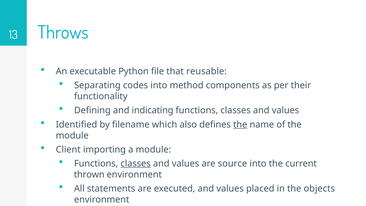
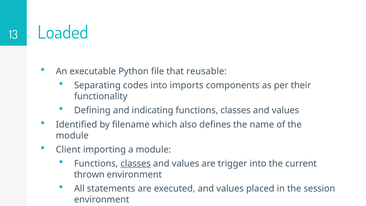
Throws: Throws -> Loaded
method: method -> imports
the at (240, 124) underline: present -> none
source: source -> trigger
objects: objects -> session
